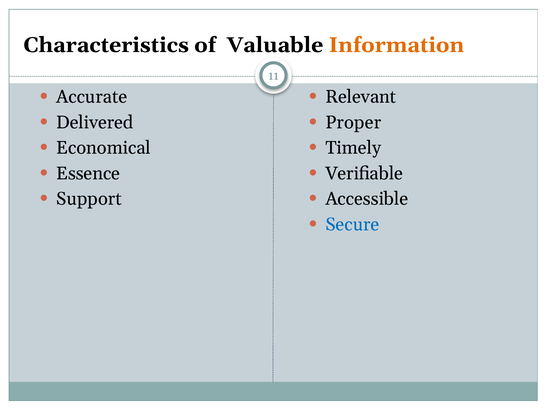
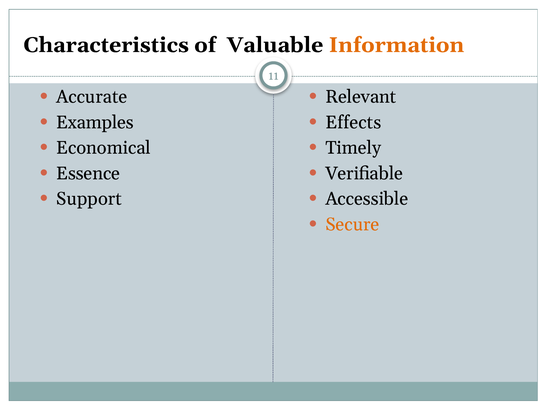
Delivered: Delivered -> Examples
Proper: Proper -> Effects
Secure colour: blue -> orange
